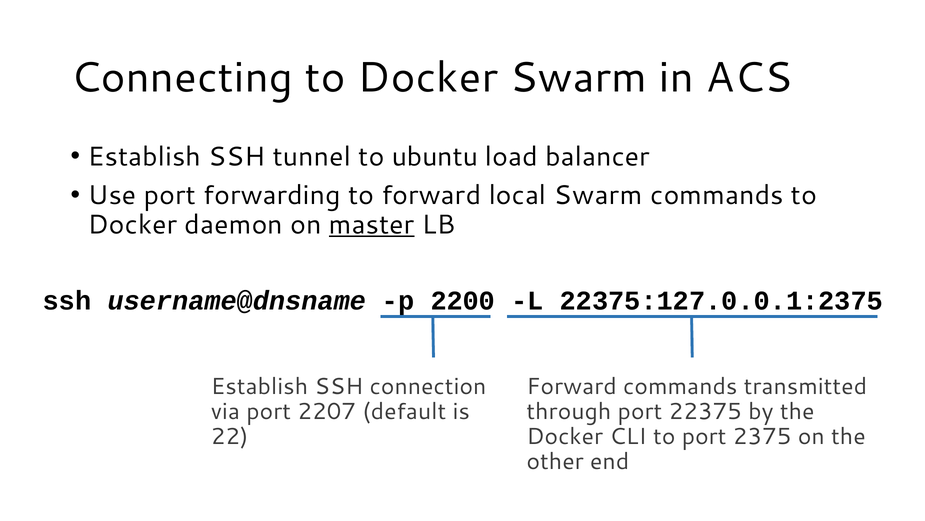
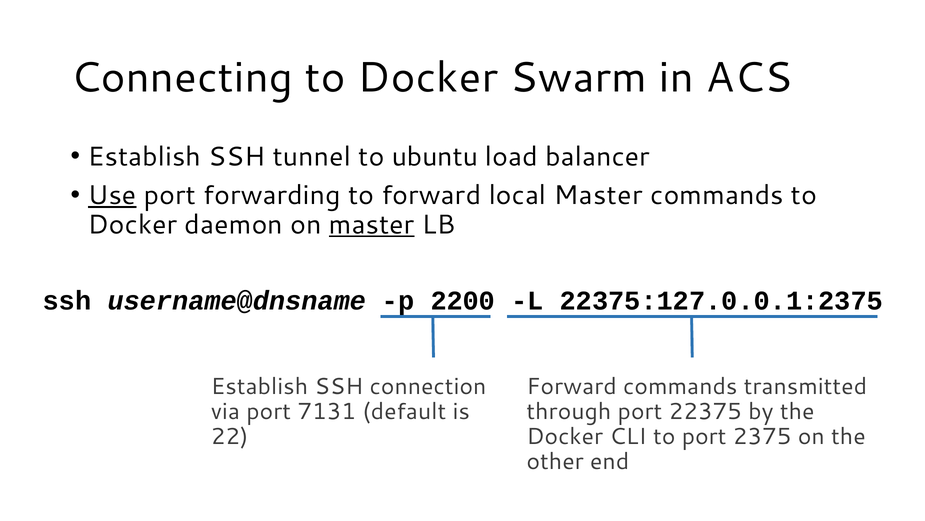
Use underline: none -> present
local Swarm: Swarm -> Master
2207: 2207 -> 7131
